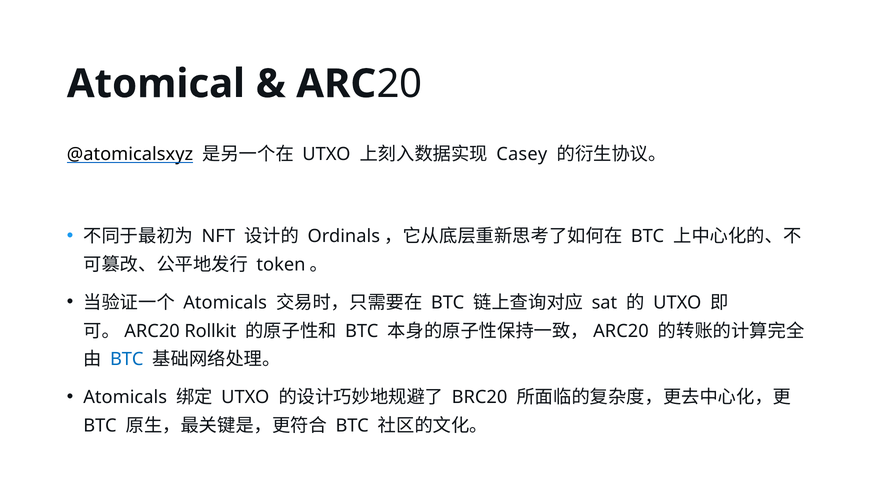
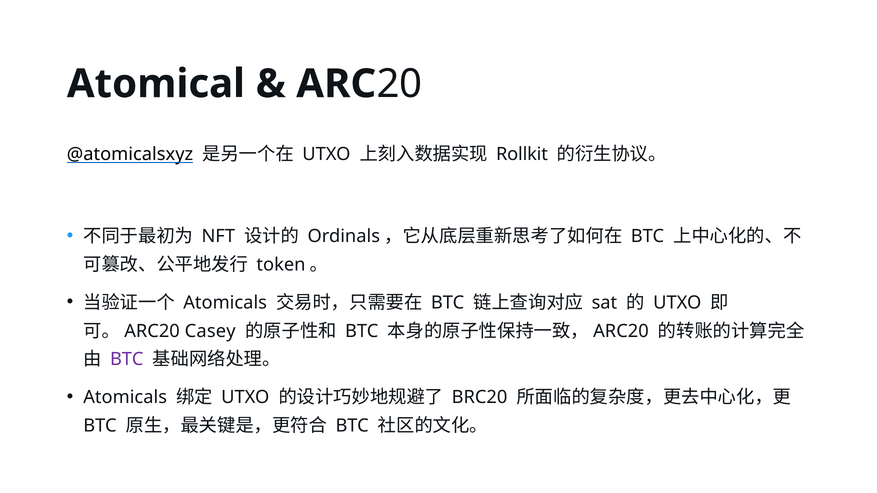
Casey: Casey -> Rollkit
Rollkit: Rollkit -> Casey
BTC at (127, 360) colour: blue -> purple
